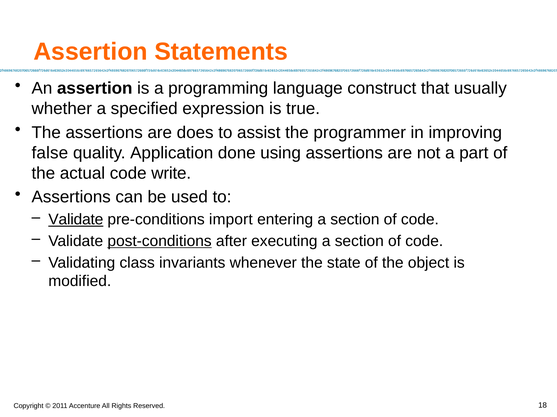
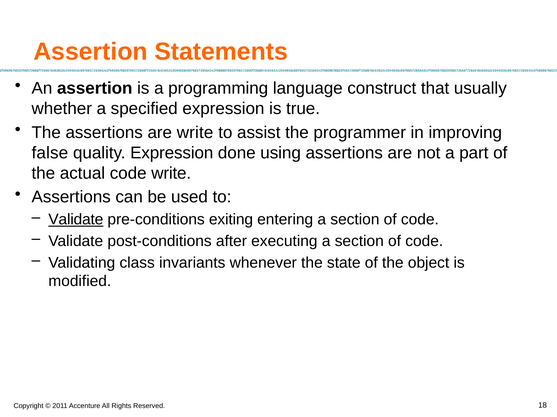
are does: does -> write
quality Application: Application -> Expression
import: import -> exiting
post-conditions underline: present -> none
